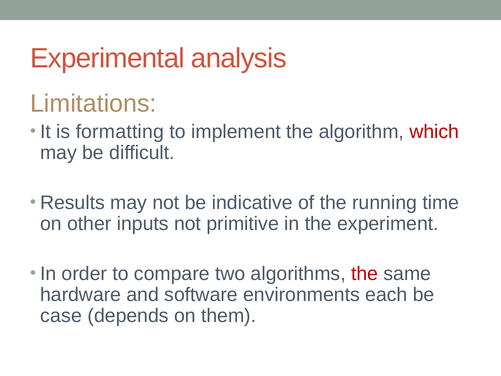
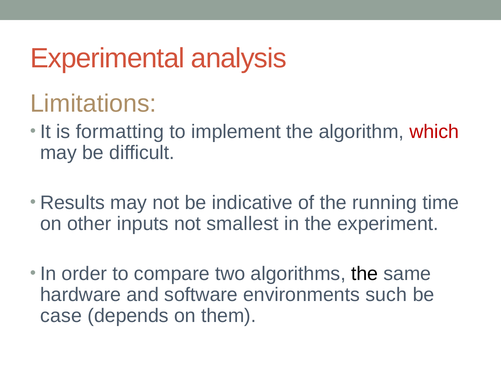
primitive: primitive -> smallest
the at (365, 273) colour: red -> black
each: each -> such
